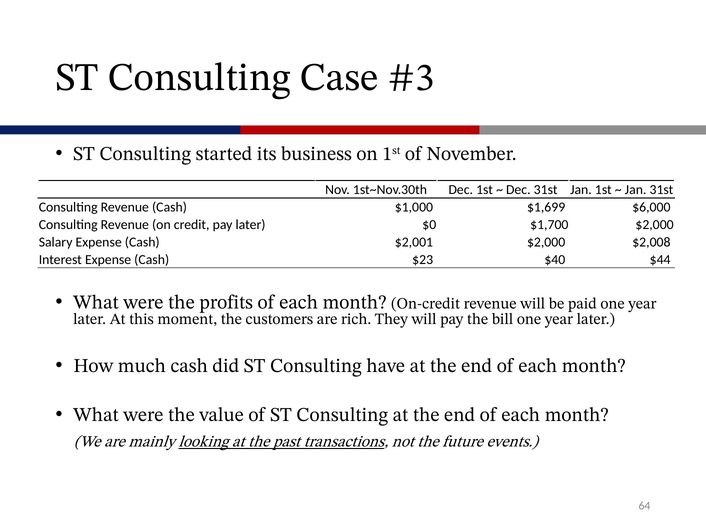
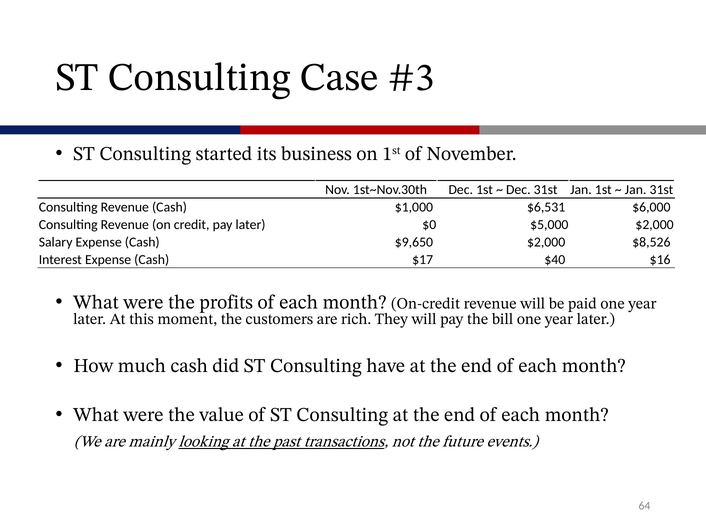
$1,699: $1,699 -> $6,531
$1,700: $1,700 -> $5,000
$2,001: $2,001 -> $9,650
$2,008: $2,008 -> $8,526
$23: $23 -> $17
$44: $44 -> $16
